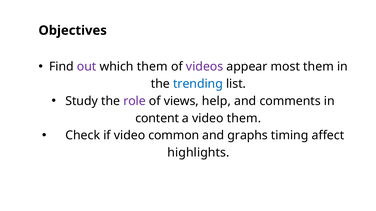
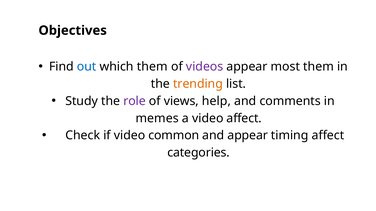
out colour: purple -> blue
trending colour: blue -> orange
content: content -> memes
video them: them -> affect
and graphs: graphs -> appear
highlights: highlights -> categories
